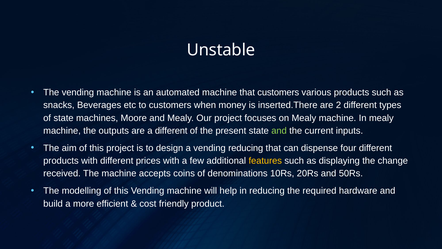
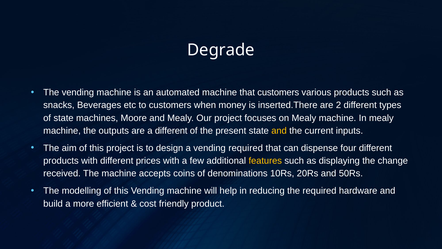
Unstable: Unstable -> Degrade
and at (279, 131) colour: light green -> yellow
vending reducing: reducing -> required
